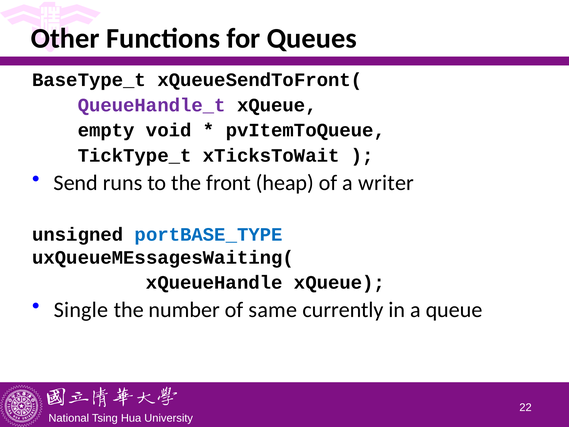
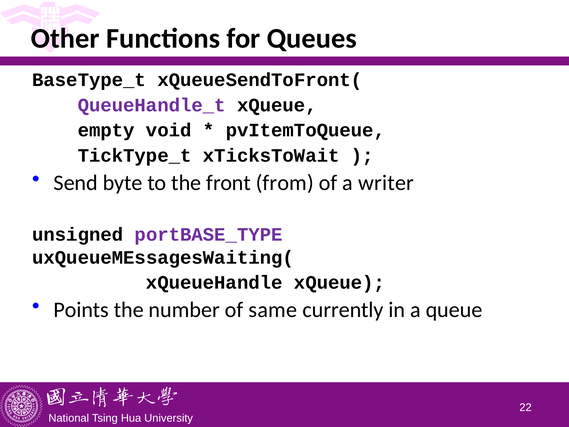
runs: runs -> byte
heap: heap -> from
portBASE_TYPE colour: blue -> purple
Single: Single -> Points
